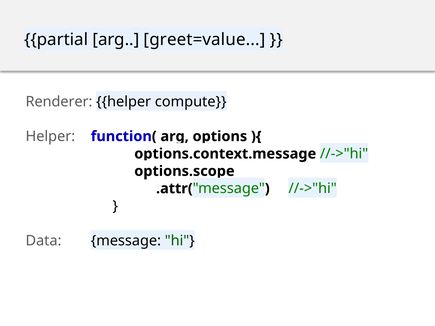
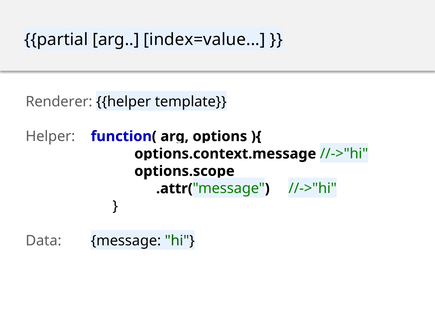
greet=value: greet=value -> index=value
compute: compute -> template
